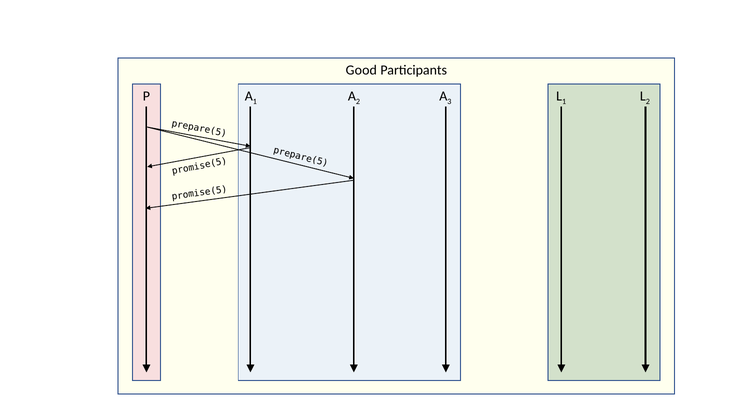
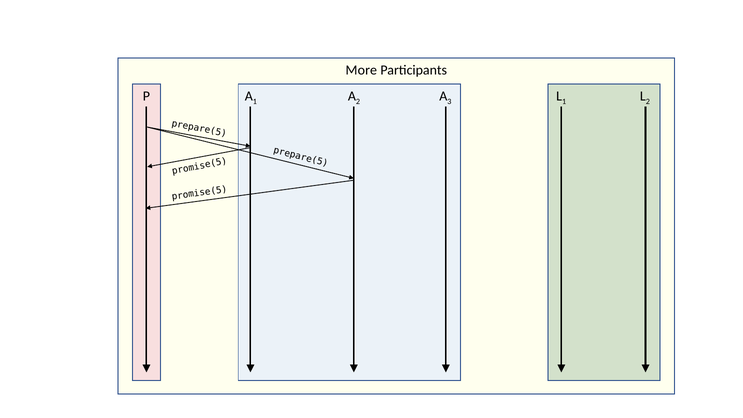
Good: Good -> More
